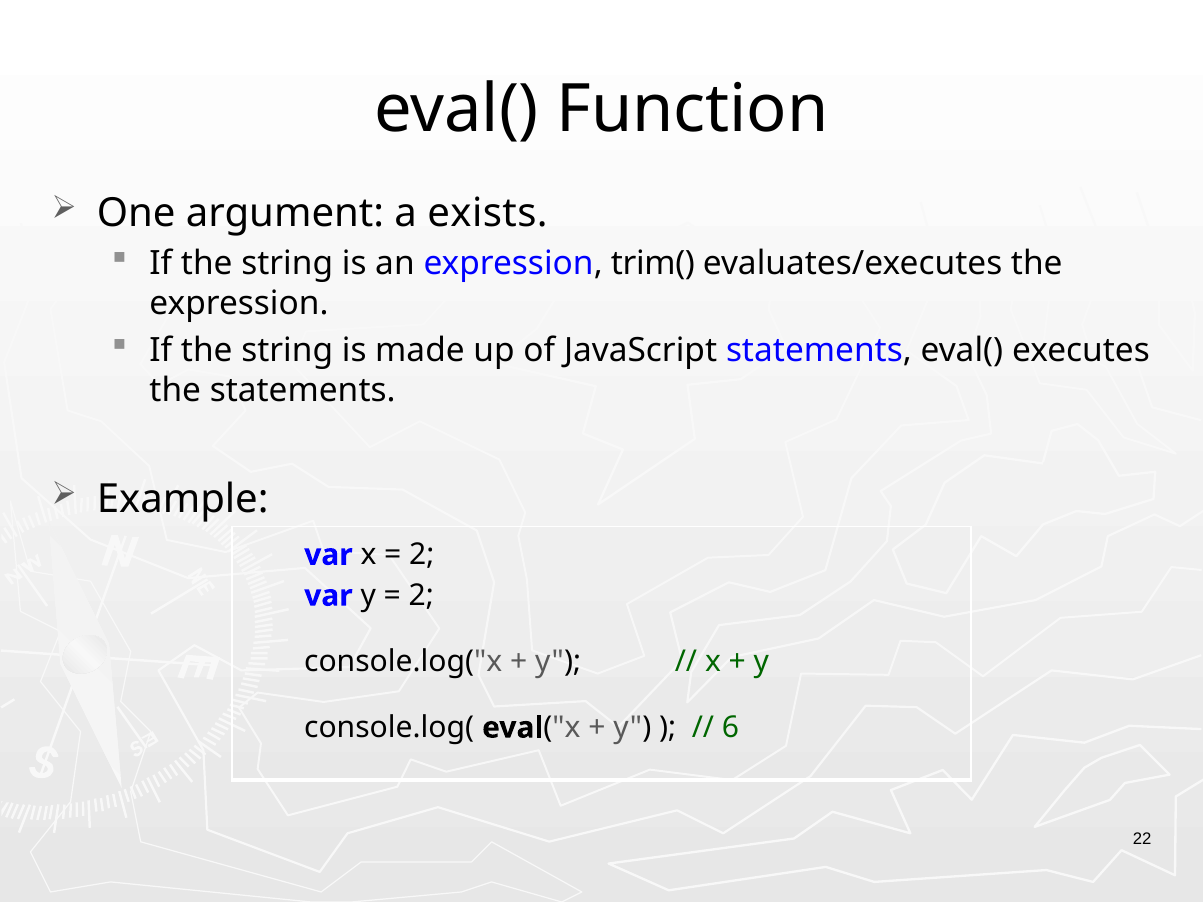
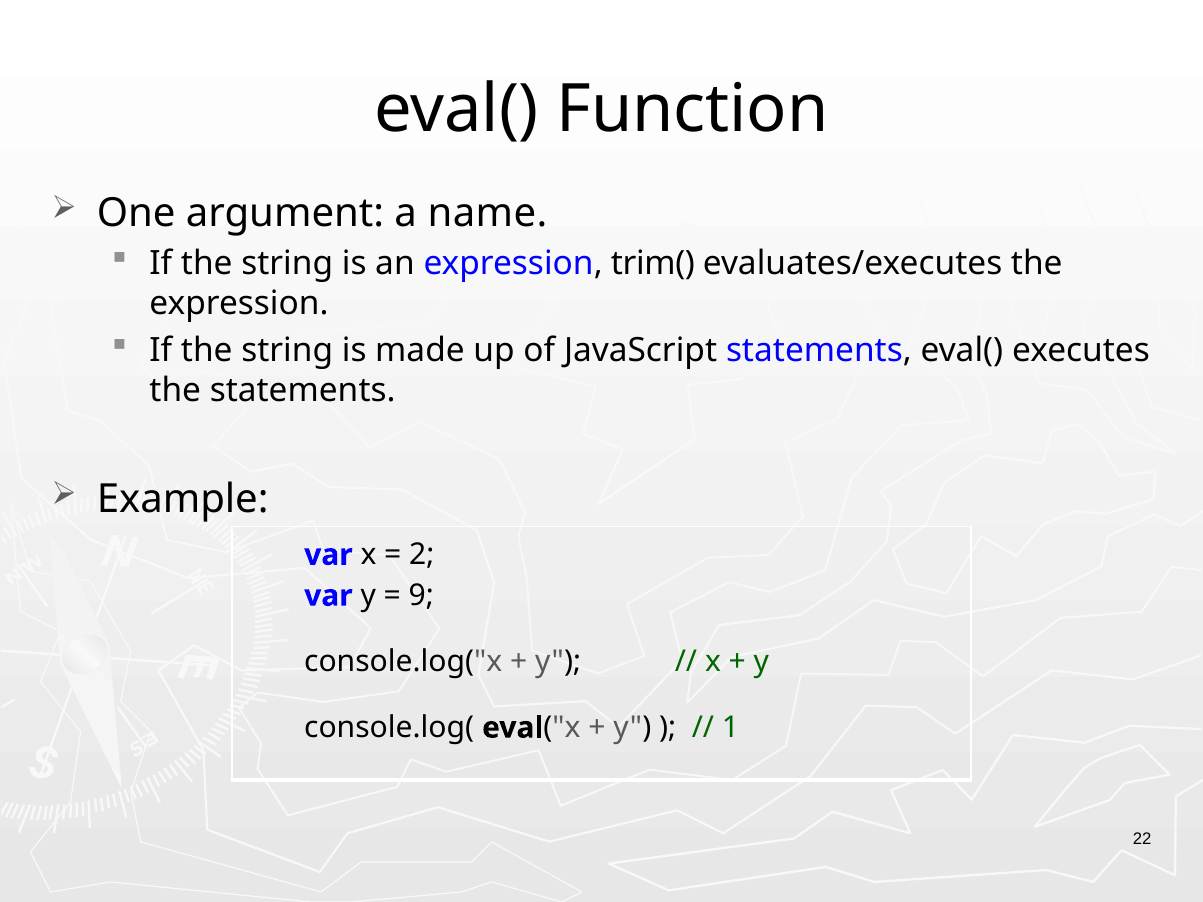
exists: exists -> name
2 at (421, 596): 2 -> 9
6: 6 -> 1
